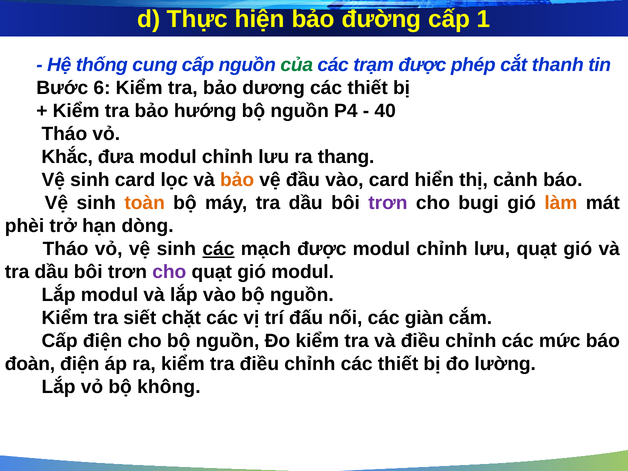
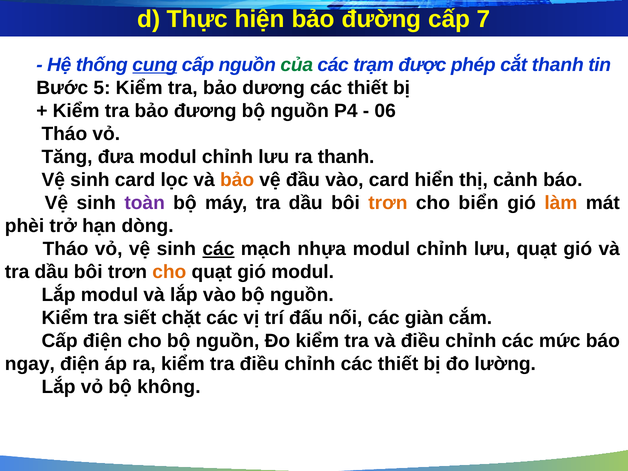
1: 1 -> 7
cung underline: none -> present
6: 6 -> 5
hướng: hướng -> đương
40: 40 -> 06
Khắc: Khắc -> Tăng
ra thang: thang -> thanh
toàn colour: orange -> purple
trơn at (388, 203) colour: purple -> orange
bugi: bugi -> biển
mạch được: được -> nhựa
cho at (169, 272) colour: purple -> orange
đoàn: đoàn -> ngay
